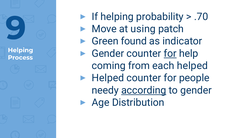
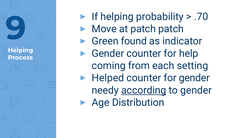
at using: using -> patch
for at (170, 53) underline: present -> none
each helped: helped -> setting
for people: people -> gender
